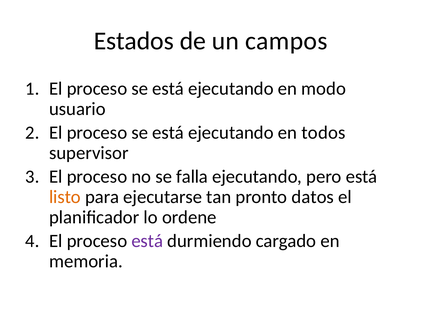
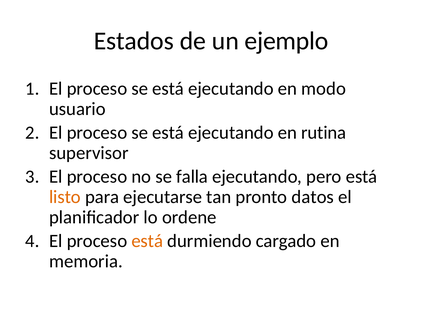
campos: campos -> ejemplo
todos: todos -> rutina
está at (147, 241) colour: purple -> orange
